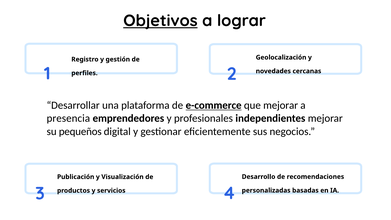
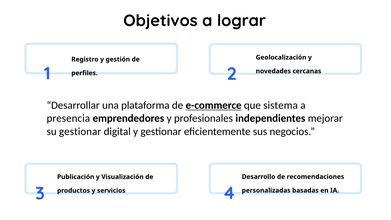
Objetivos underline: present -> none
que mejorar: mejorar -> sistema
su pequeños: pequeños -> gestionar
